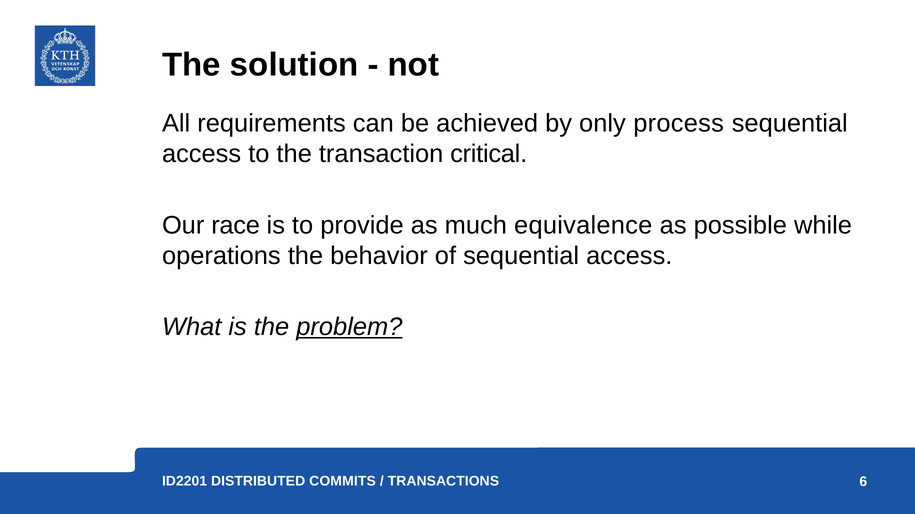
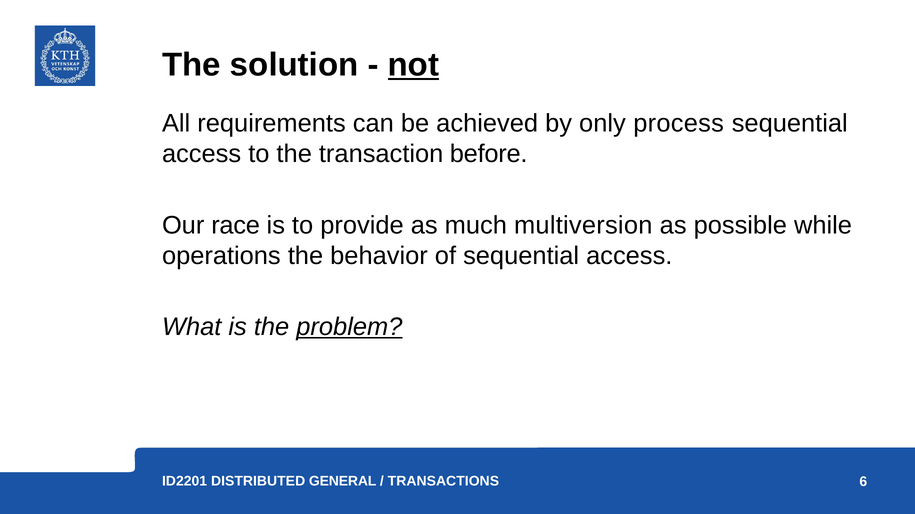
not underline: none -> present
critical: critical -> before
equivalence: equivalence -> multiversion
COMMITS: COMMITS -> GENERAL
